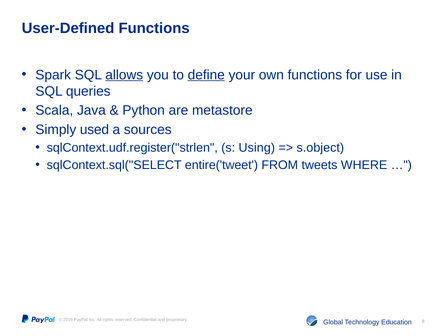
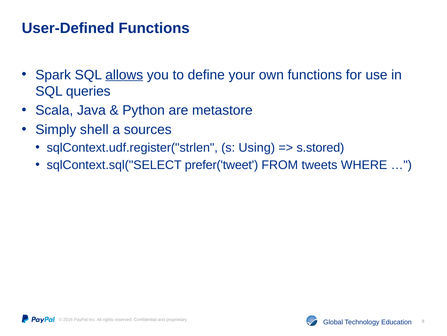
define underline: present -> none
used: used -> shell
s.object: s.object -> s.stored
entire('tweet: entire('tweet -> prefer('tweet
